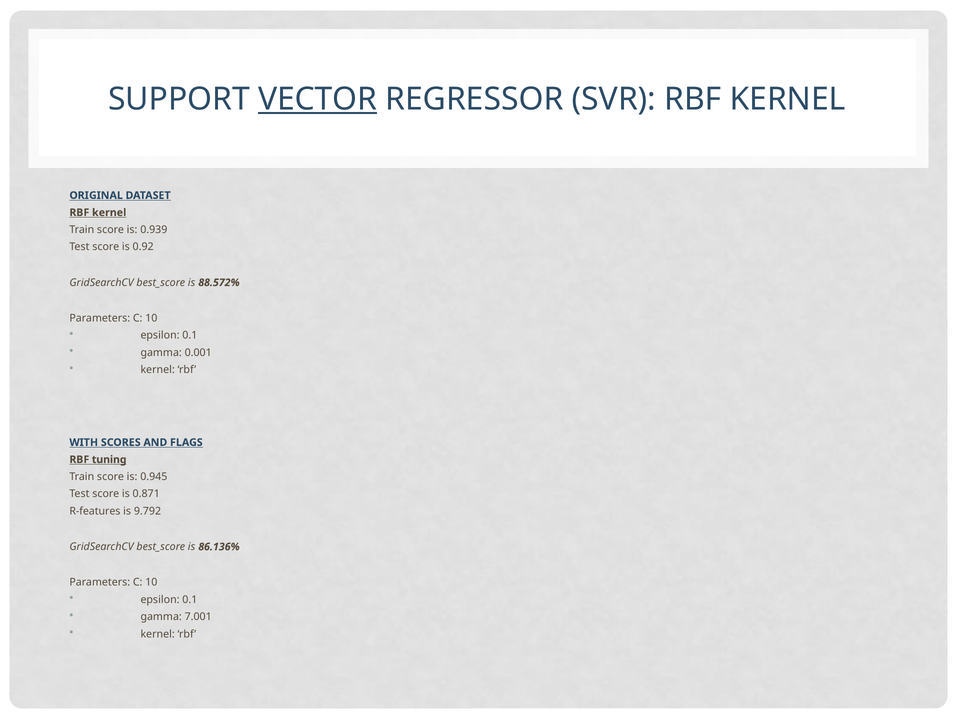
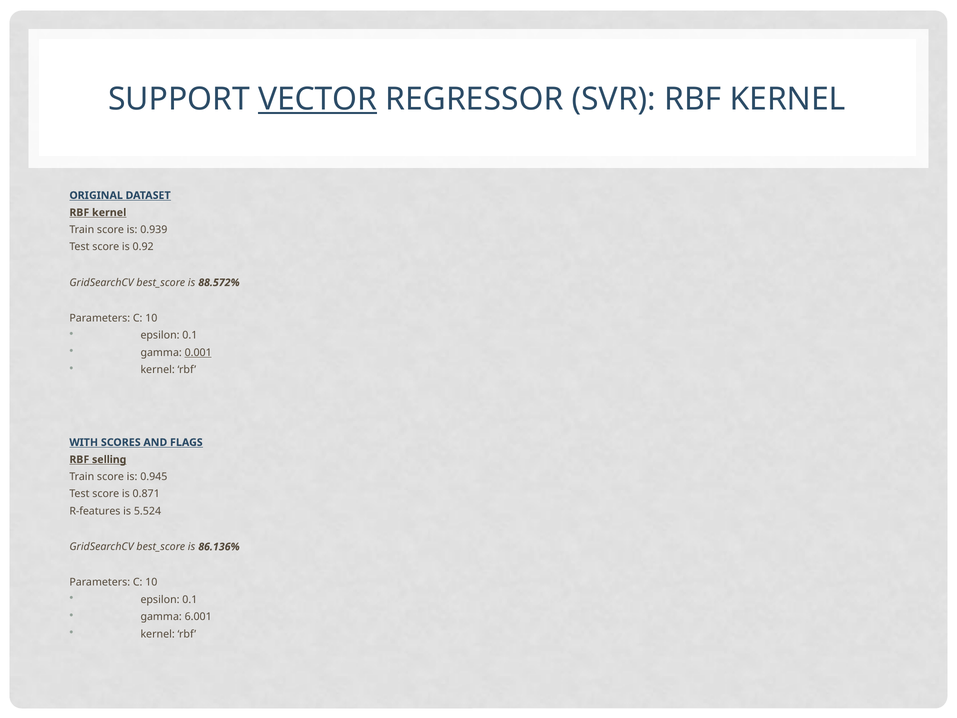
0.001 underline: none -> present
tuning: tuning -> selling
9.792: 9.792 -> 5.524
7.001: 7.001 -> 6.001
